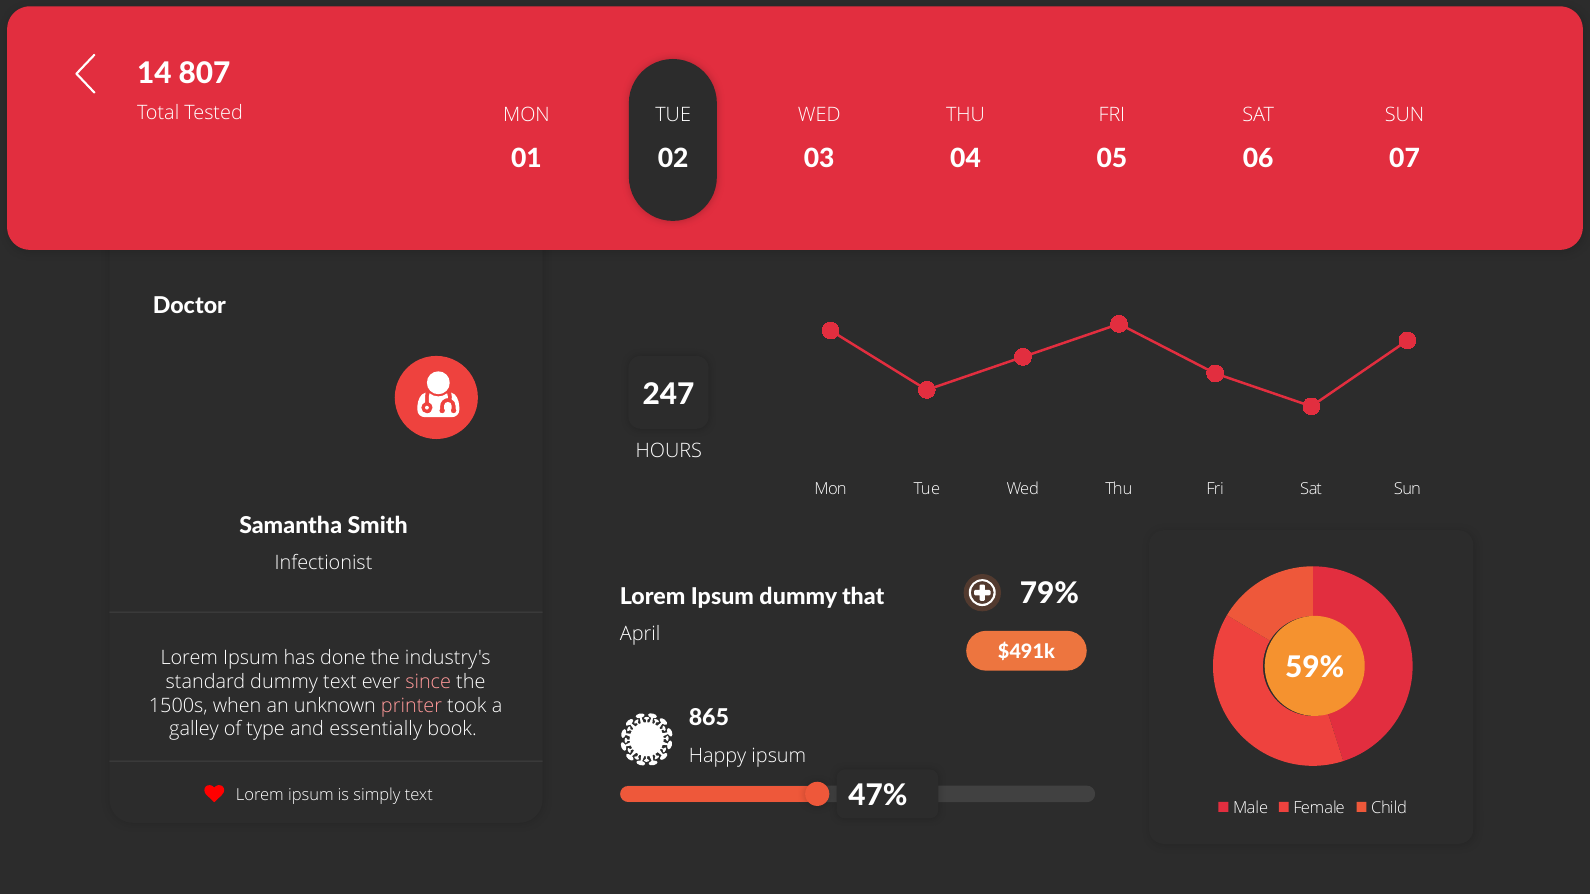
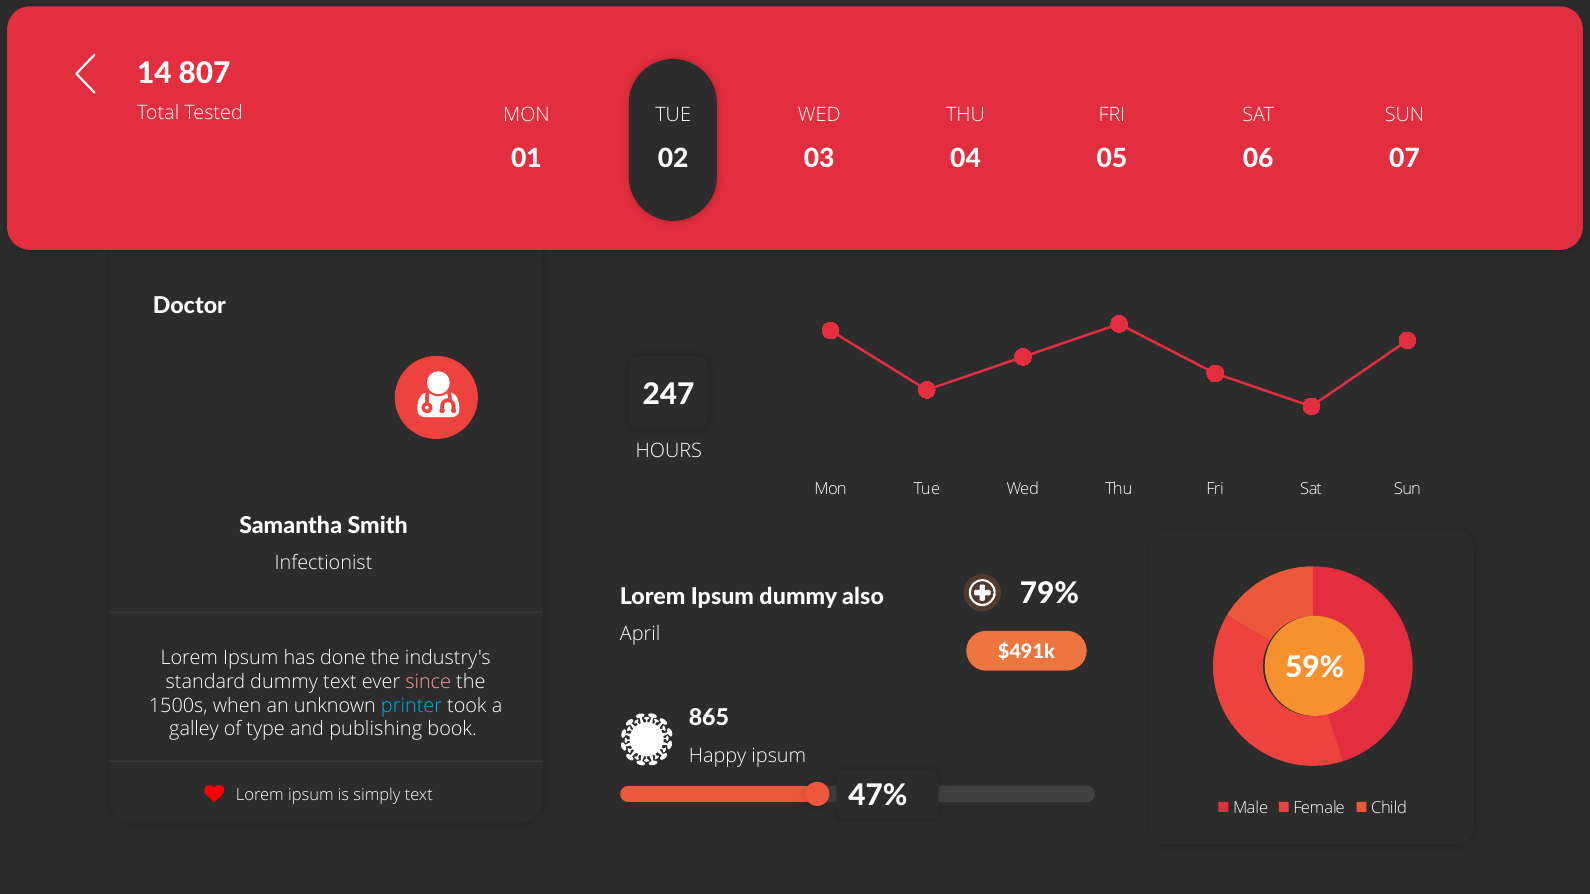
that: that -> also
printer colour: pink -> light blue
essentially: essentially -> publishing
